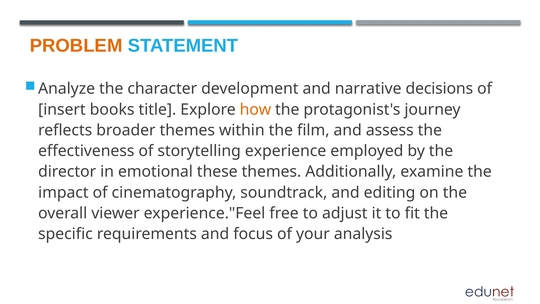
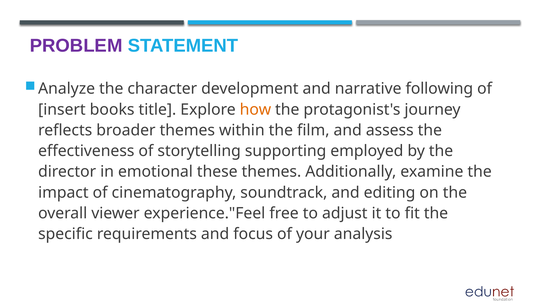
PROBLEM colour: orange -> purple
decisions: decisions -> following
experience: experience -> supporting
